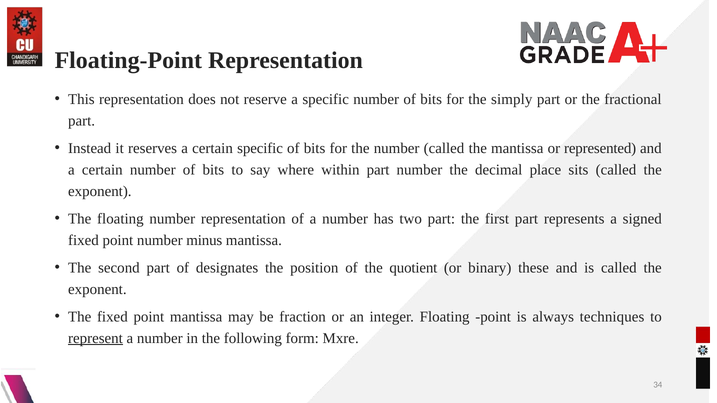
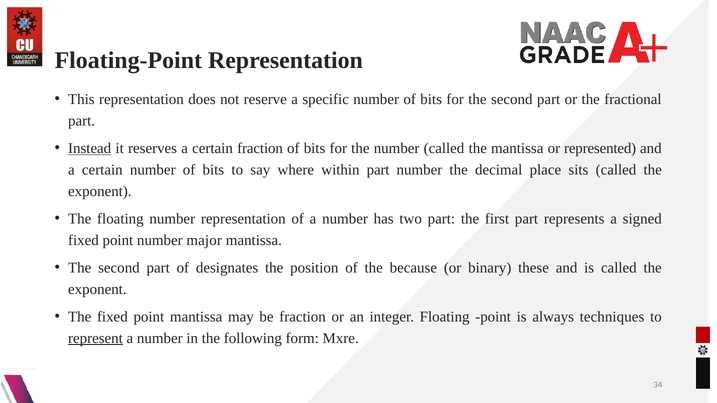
for the simply: simply -> second
Instead underline: none -> present
certain specific: specific -> fraction
minus: minus -> major
quotient: quotient -> because
